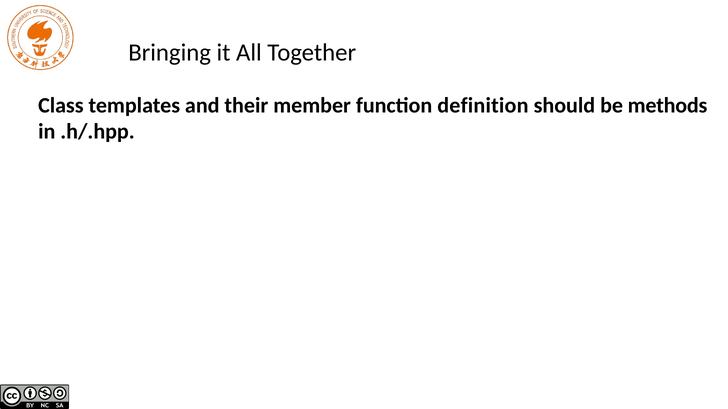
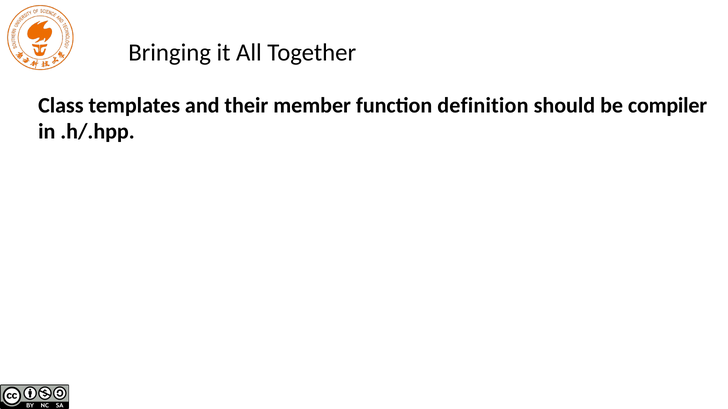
methods: methods -> compiler
